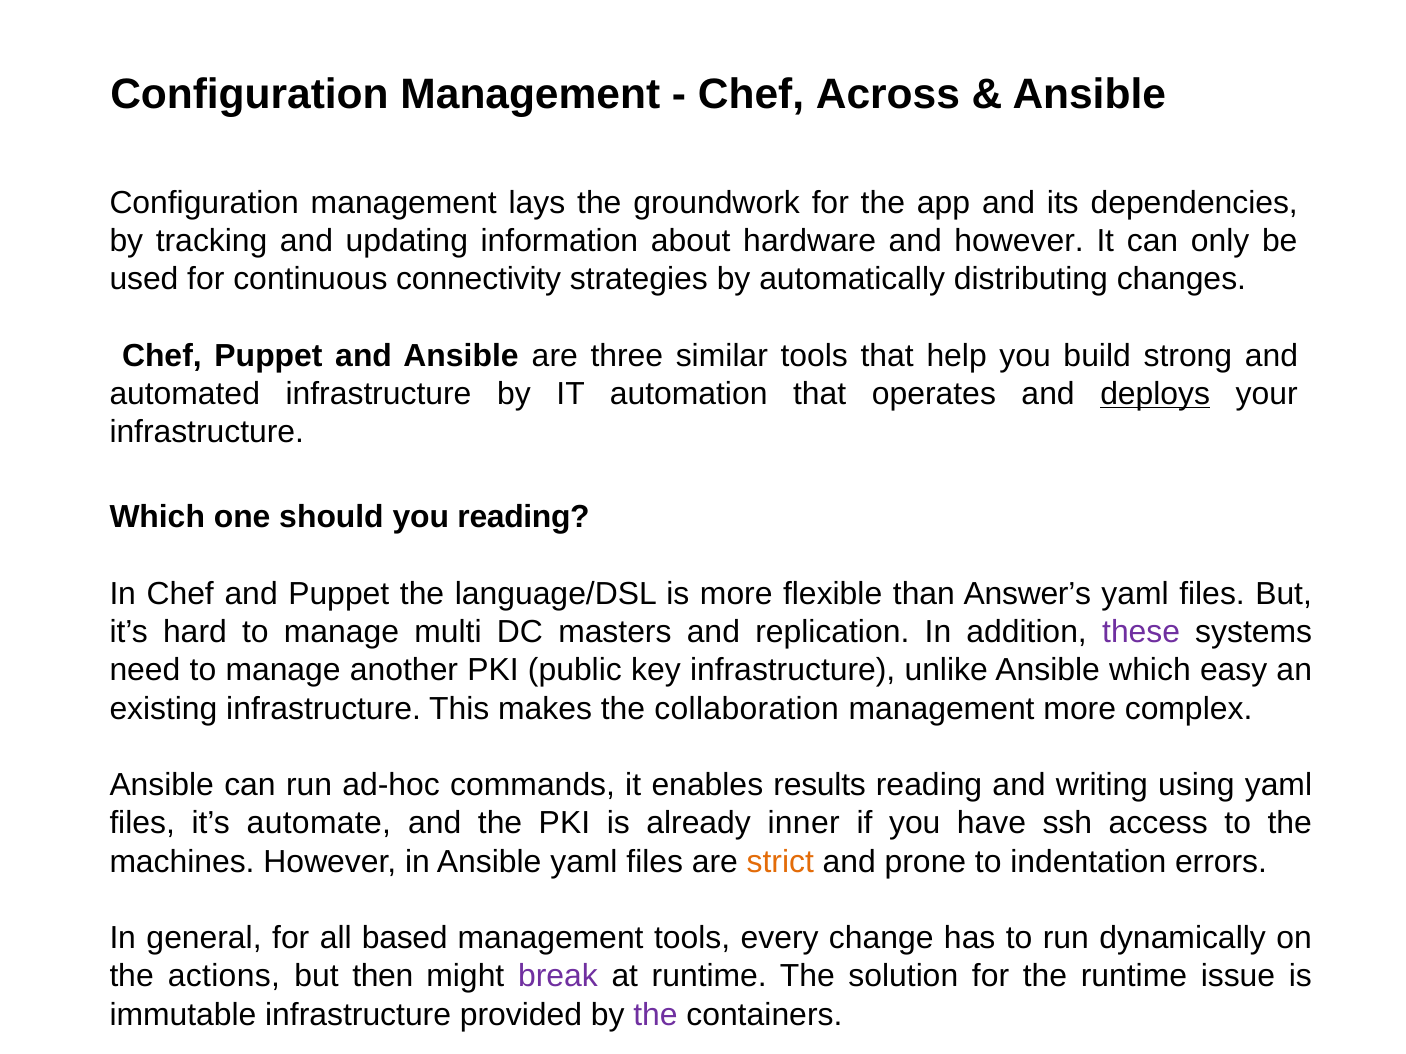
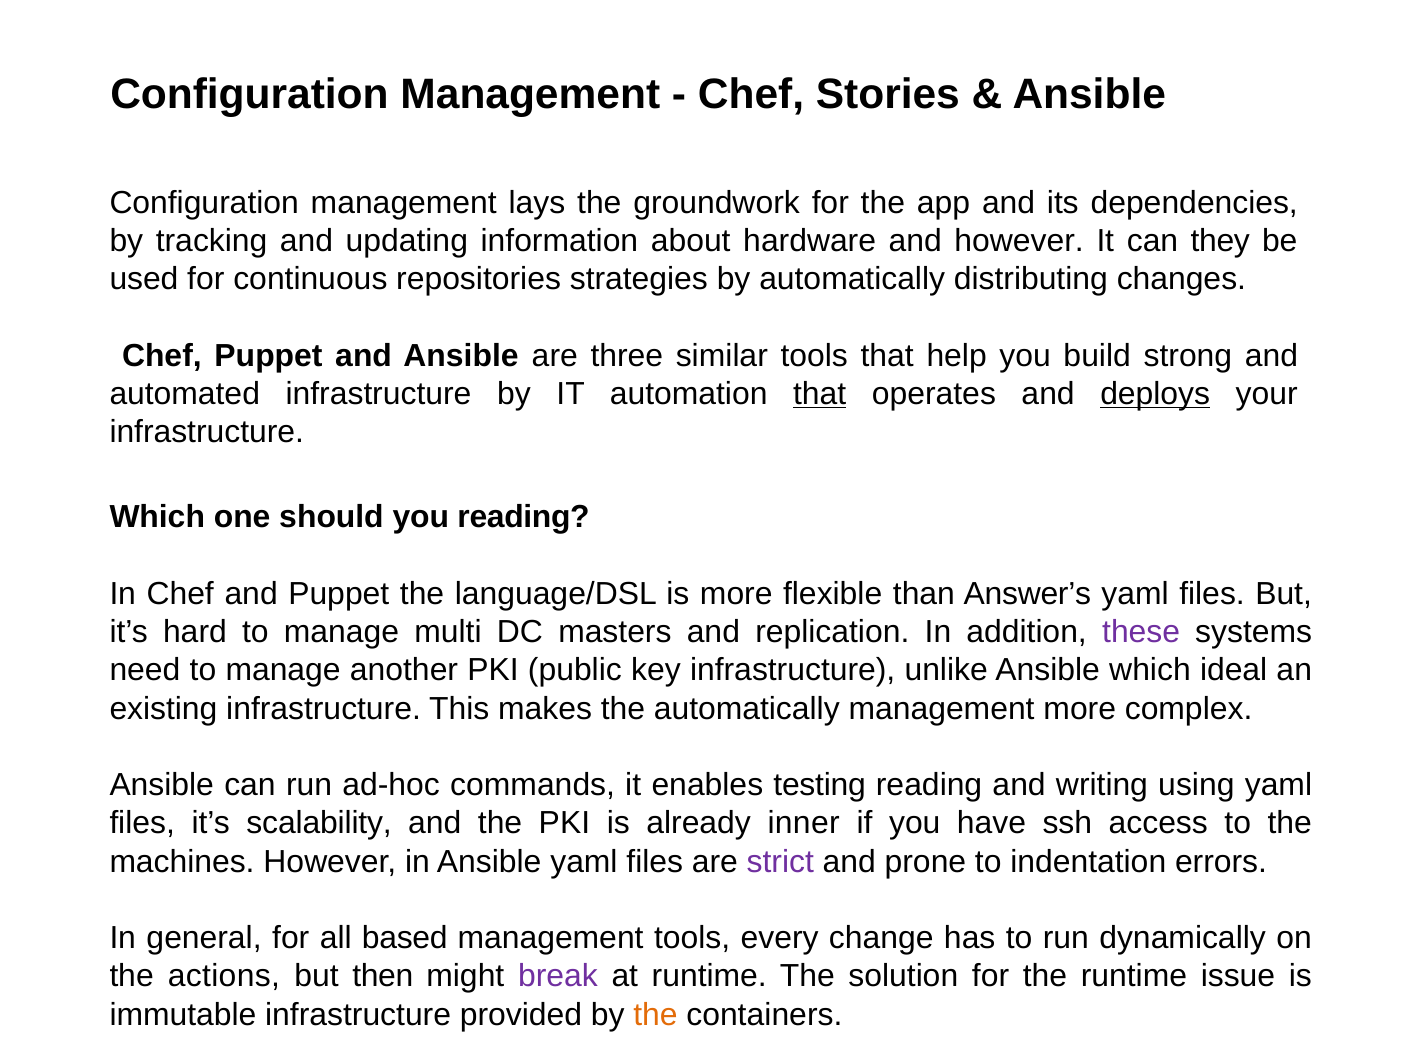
Across: Across -> Stories
only: only -> they
connectivity: connectivity -> repositories
that at (820, 394) underline: none -> present
easy: easy -> ideal
the collaboration: collaboration -> automatically
results: results -> testing
automate: automate -> scalability
strict colour: orange -> purple
the at (655, 1015) colour: purple -> orange
